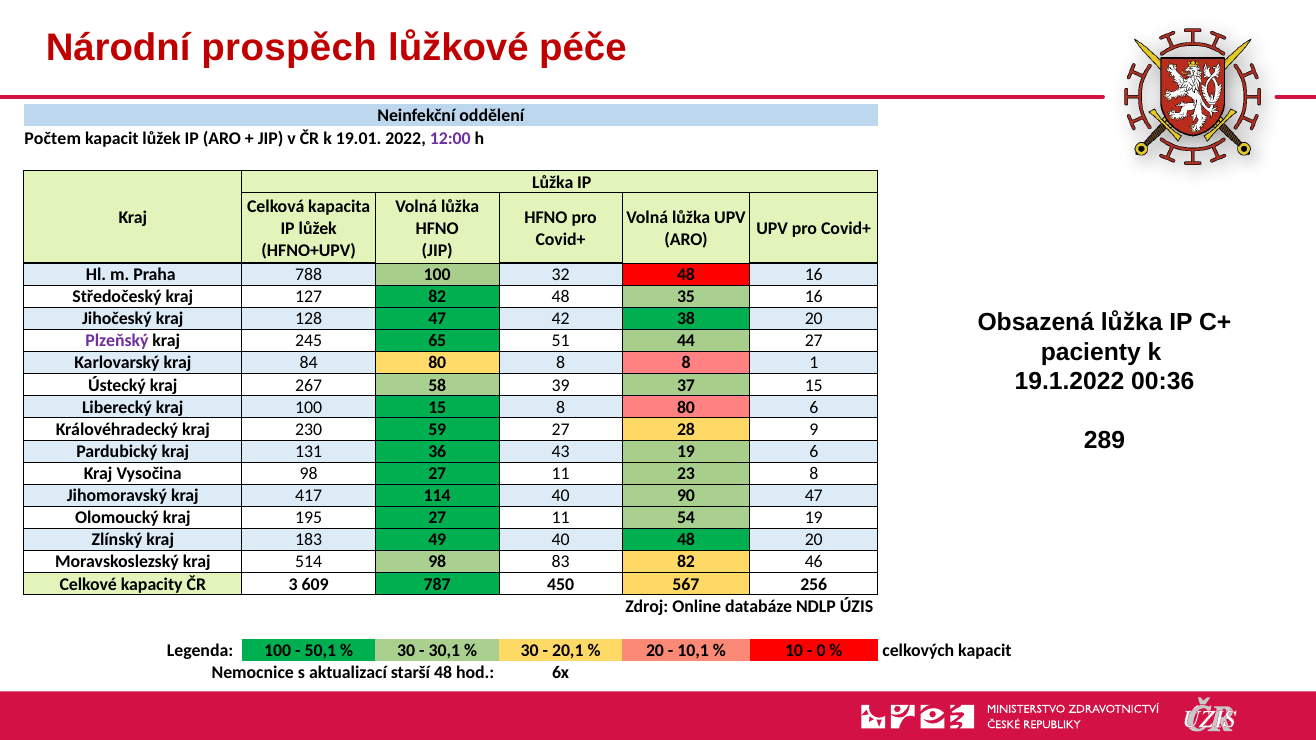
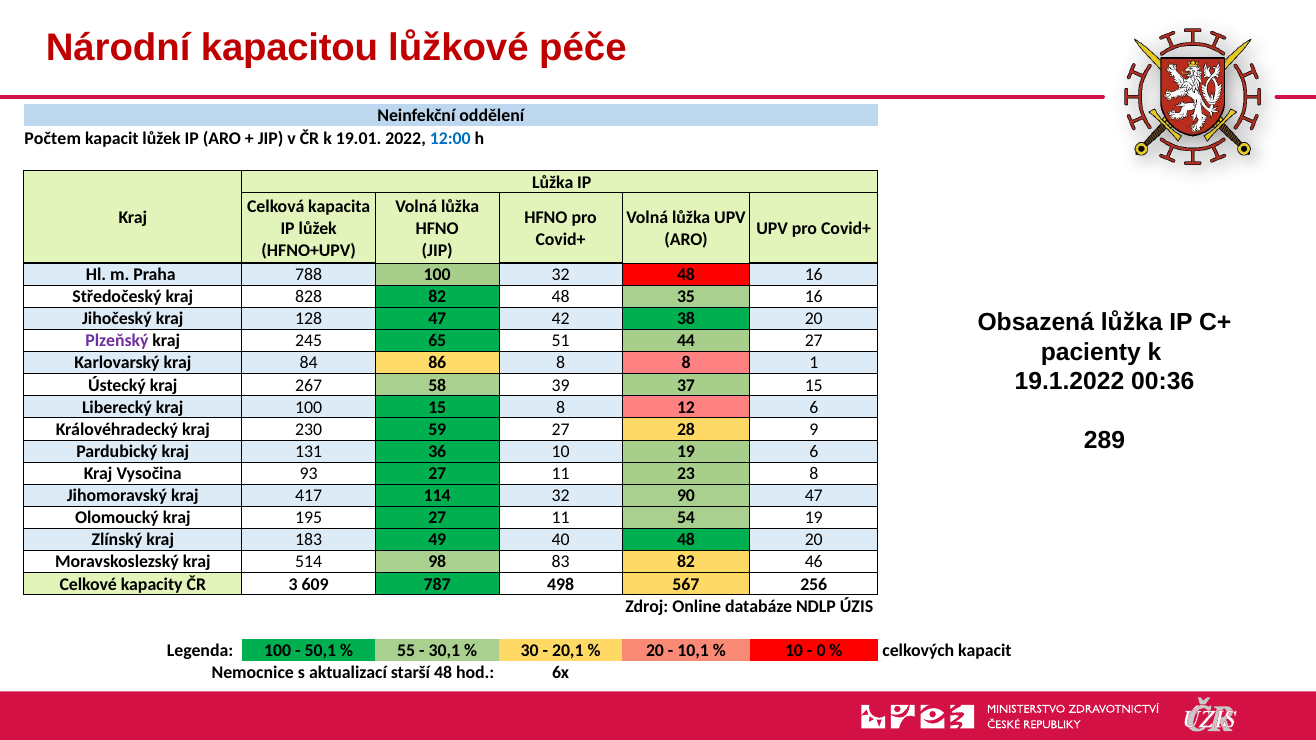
prospěch: prospěch -> kapacitou
12:00 colour: purple -> blue
127: 127 -> 828
84 80: 80 -> 86
8 80: 80 -> 12
36 43: 43 -> 10
Vysočina 98: 98 -> 93
114 40: 40 -> 32
450: 450 -> 498
30 at (406, 651): 30 -> 55
